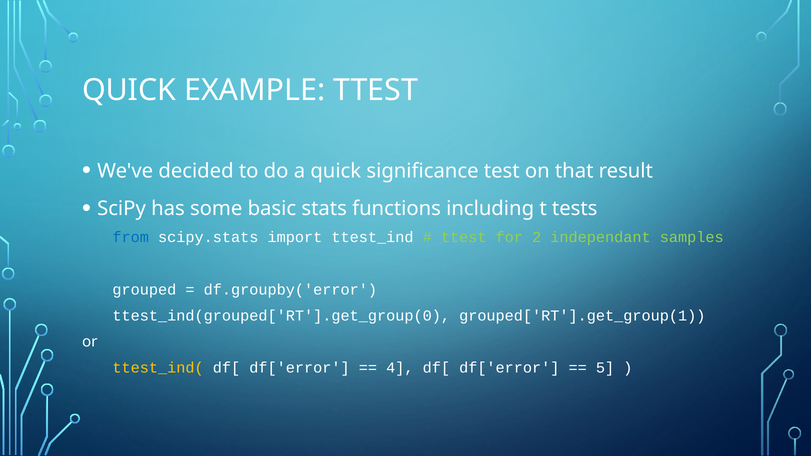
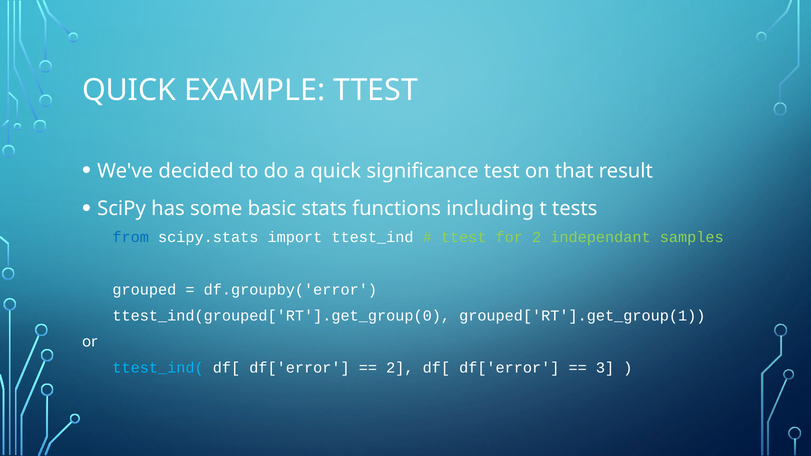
ttest_ind( colour: yellow -> light blue
4 at (400, 368): 4 -> 2
5: 5 -> 3
